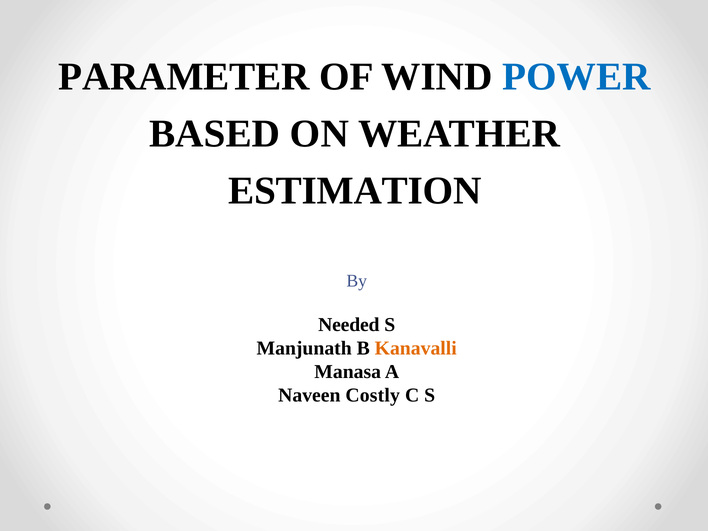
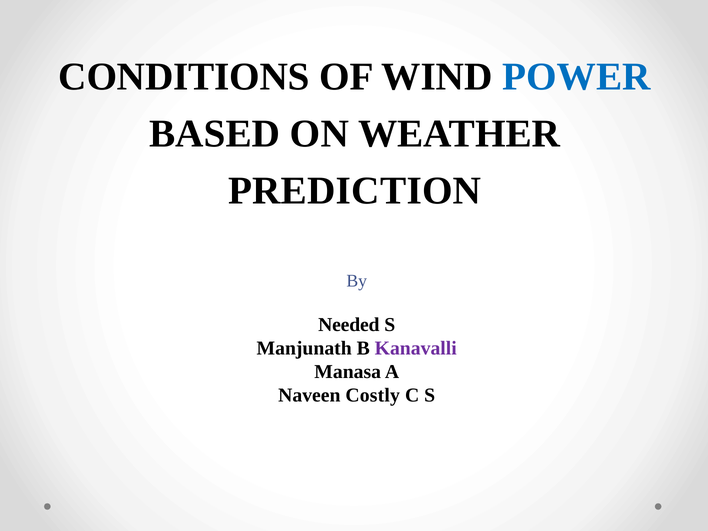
PARAMETER: PARAMETER -> CONDITIONS
ESTIMATION: ESTIMATION -> PREDICTION
Kanavalli colour: orange -> purple
